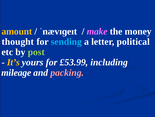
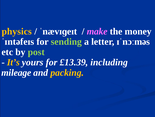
amount: amount -> physics
thought: thought -> ˈɪntəfeɪs
sending colour: light blue -> light green
political: political -> ɪˈnɔːməs
£53.99: £53.99 -> £13.39
packing colour: pink -> yellow
